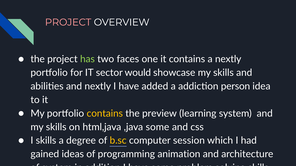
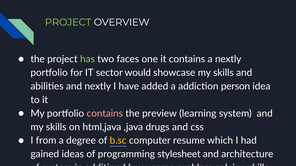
PROJECT at (68, 22) colour: pink -> light green
contains at (105, 114) colour: yellow -> pink
,java some: some -> drugs
I skills: skills -> from
session: session -> resume
animation: animation -> stylesheet
